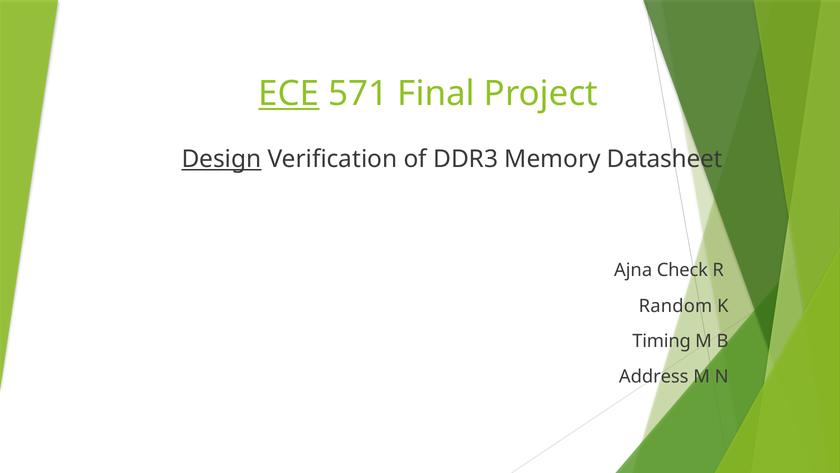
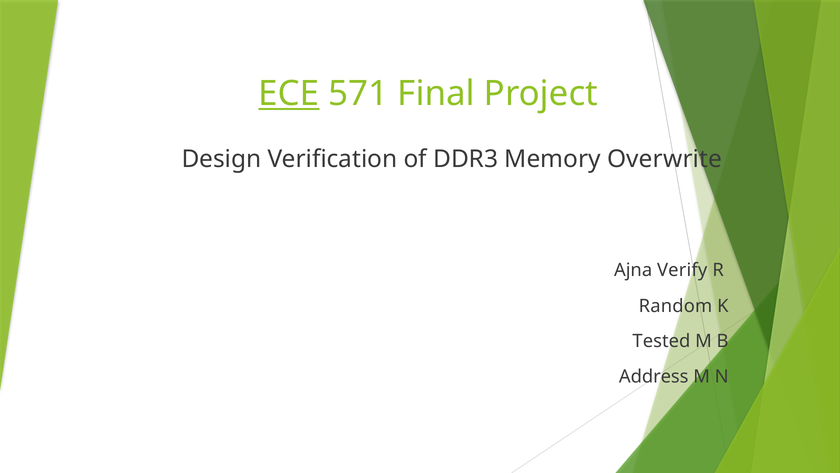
Design underline: present -> none
Datasheet: Datasheet -> Overwrite
Check: Check -> Verify
Timing: Timing -> Tested
